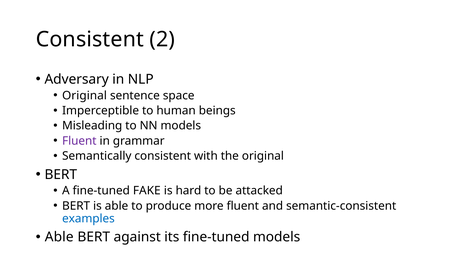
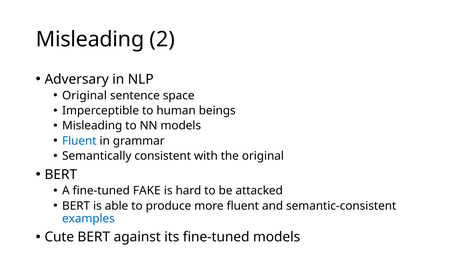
Consistent at (90, 39): Consistent -> Misleading
Fluent at (79, 141) colour: purple -> blue
Able at (59, 237): Able -> Cute
